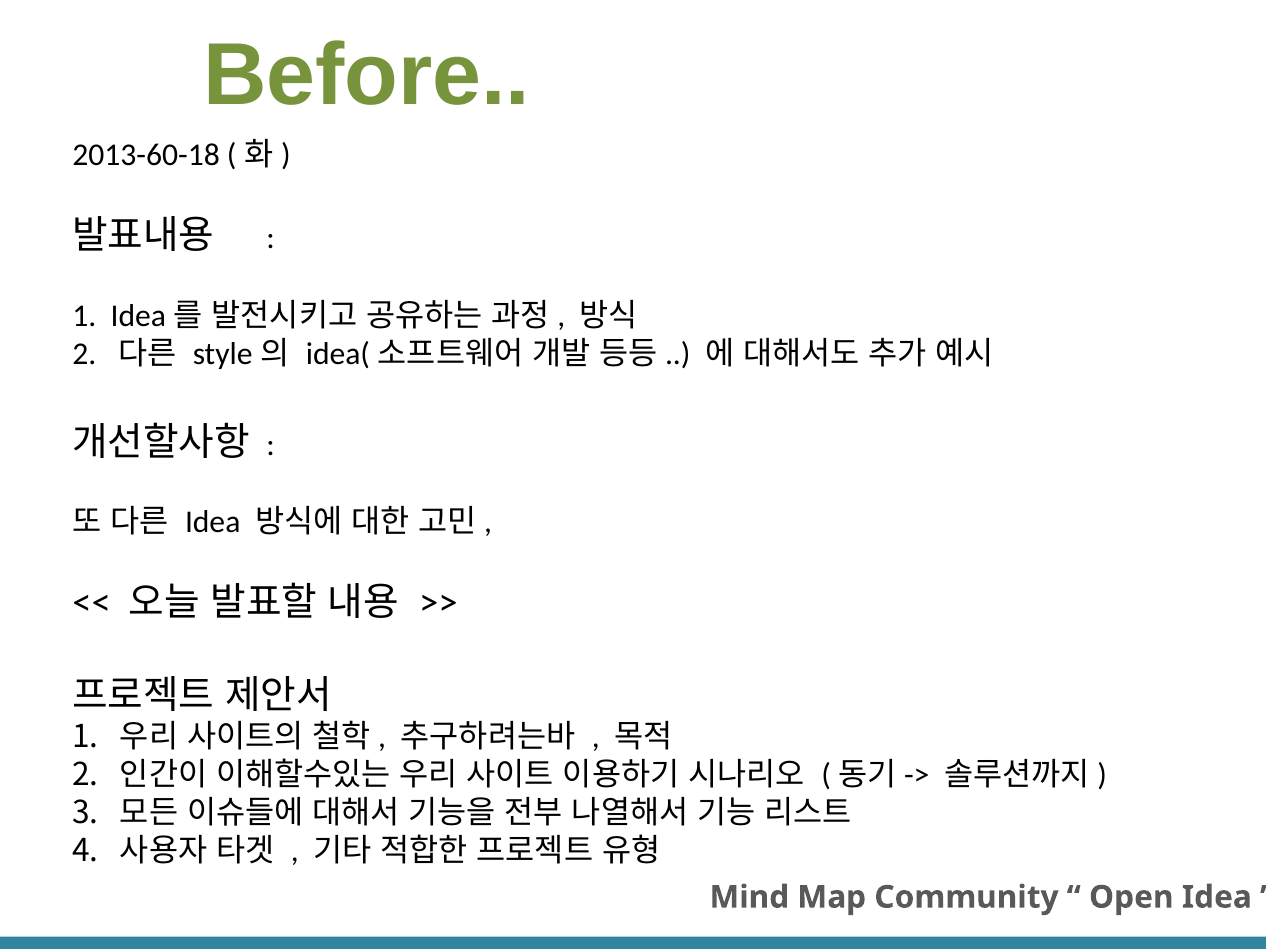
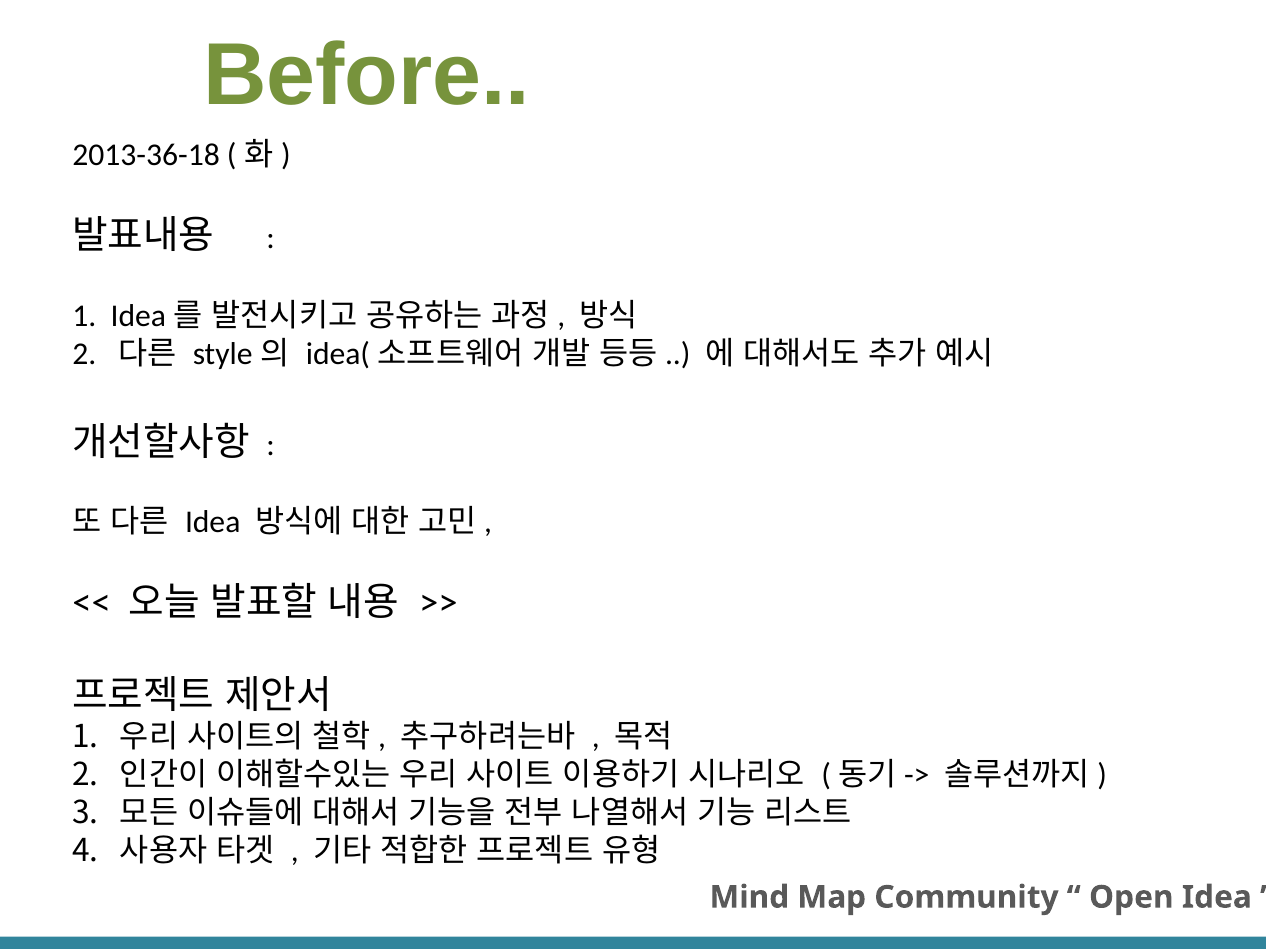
2013-60-18: 2013-60-18 -> 2013-36-18
